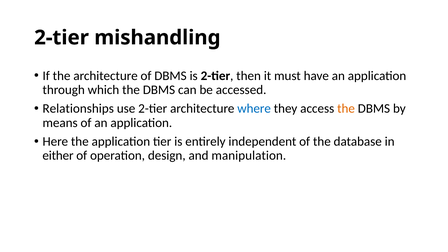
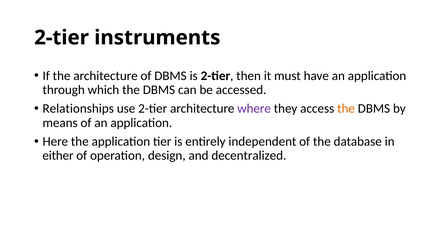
mishandling: mishandling -> instruments
where colour: blue -> purple
manipulation: manipulation -> decentralized
